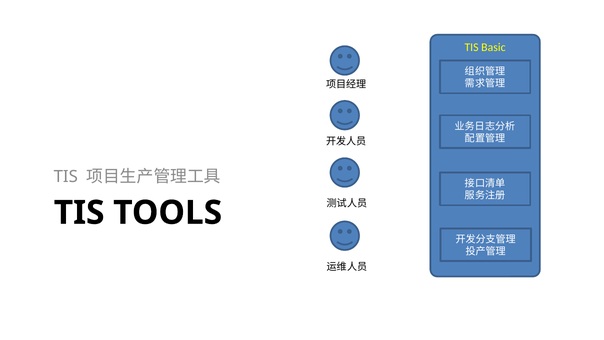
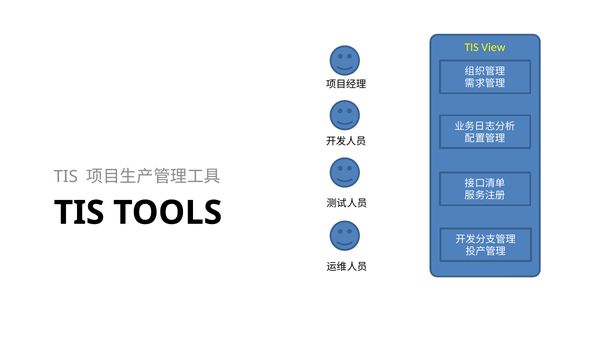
Basic: Basic -> View
